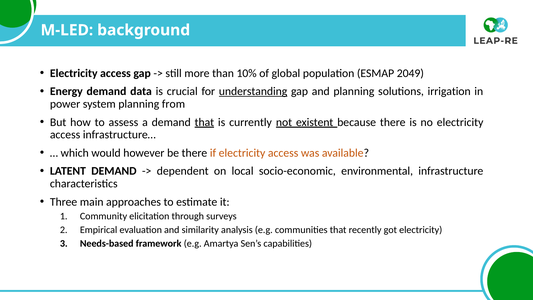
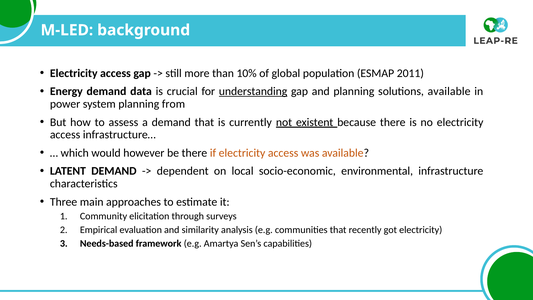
2049: 2049 -> 2011
solutions irrigation: irrigation -> available
that at (204, 122) underline: present -> none
